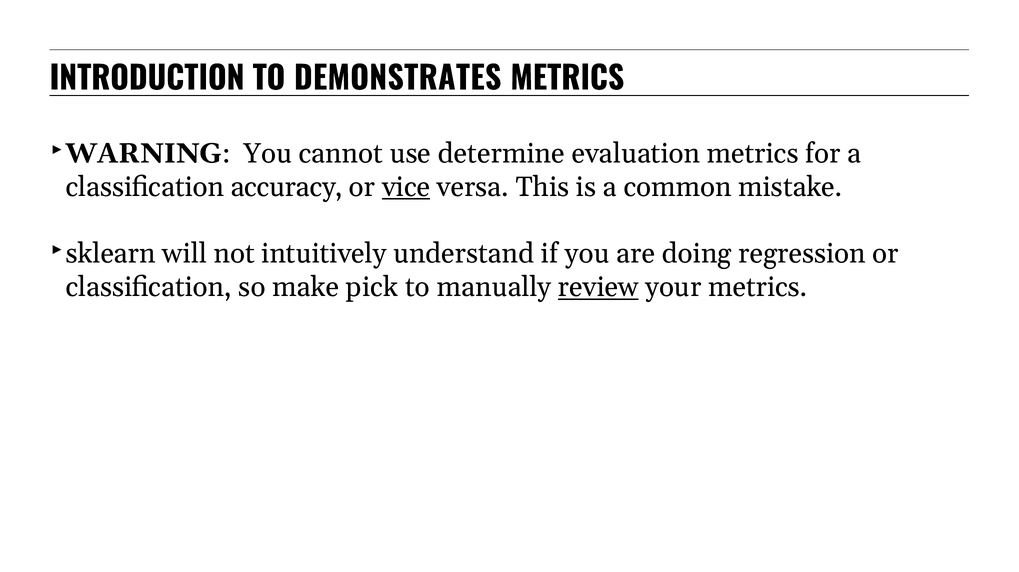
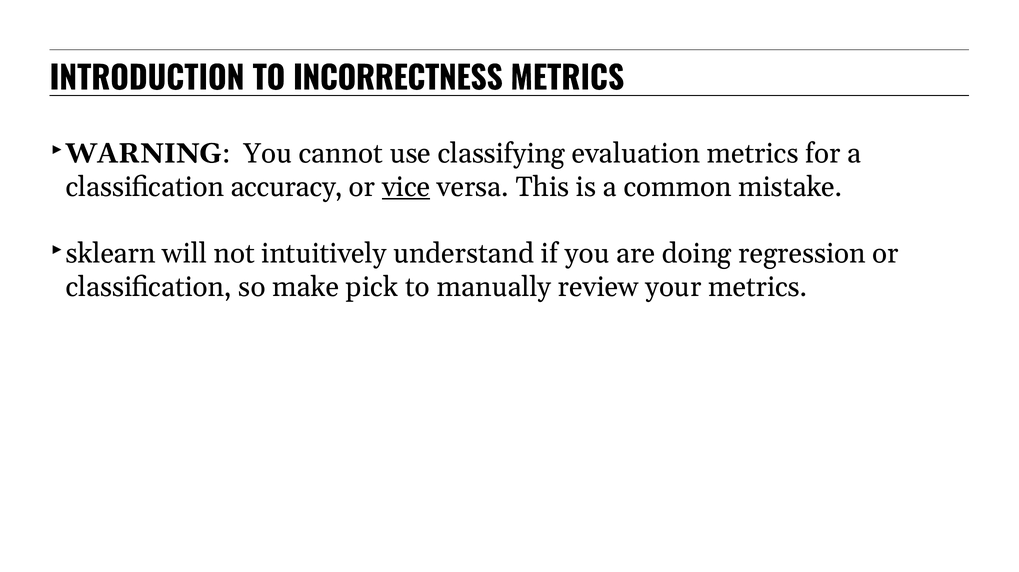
DEMONSTRATES: DEMONSTRATES -> INCORRECTNESS
determine: determine -> classifying
review underline: present -> none
